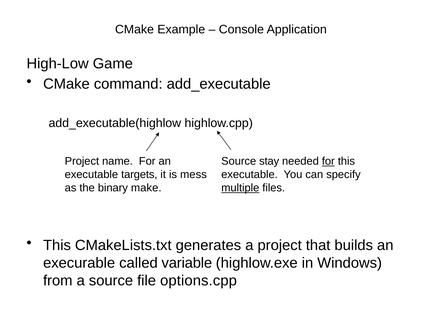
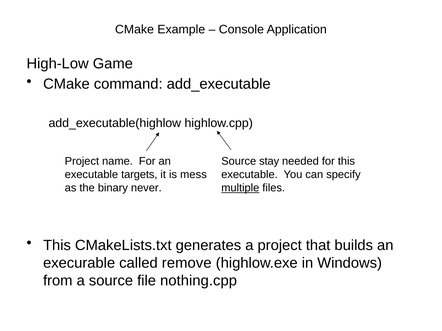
for at (328, 162) underline: present -> none
make: make -> never
variable: variable -> remove
options.cpp: options.cpp -> nothing.cpp
